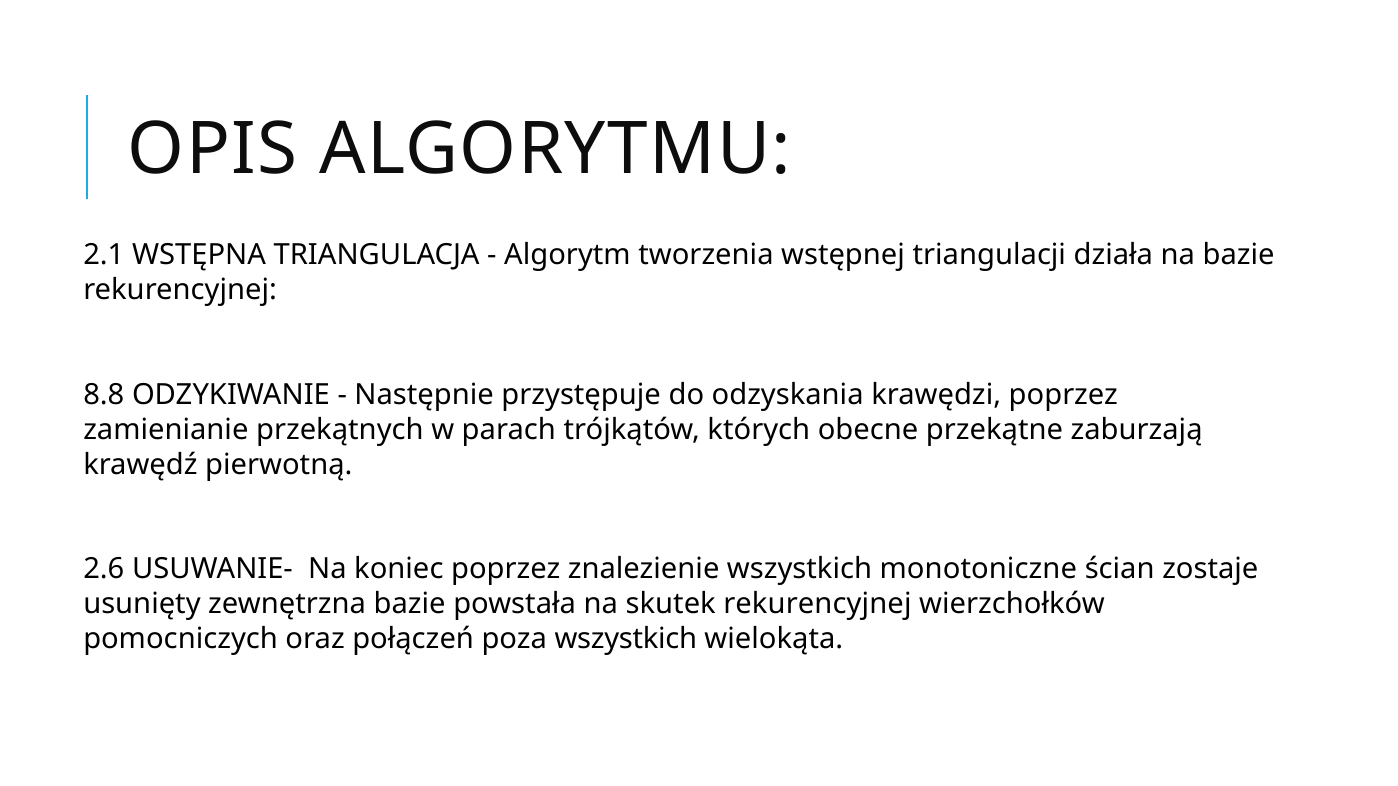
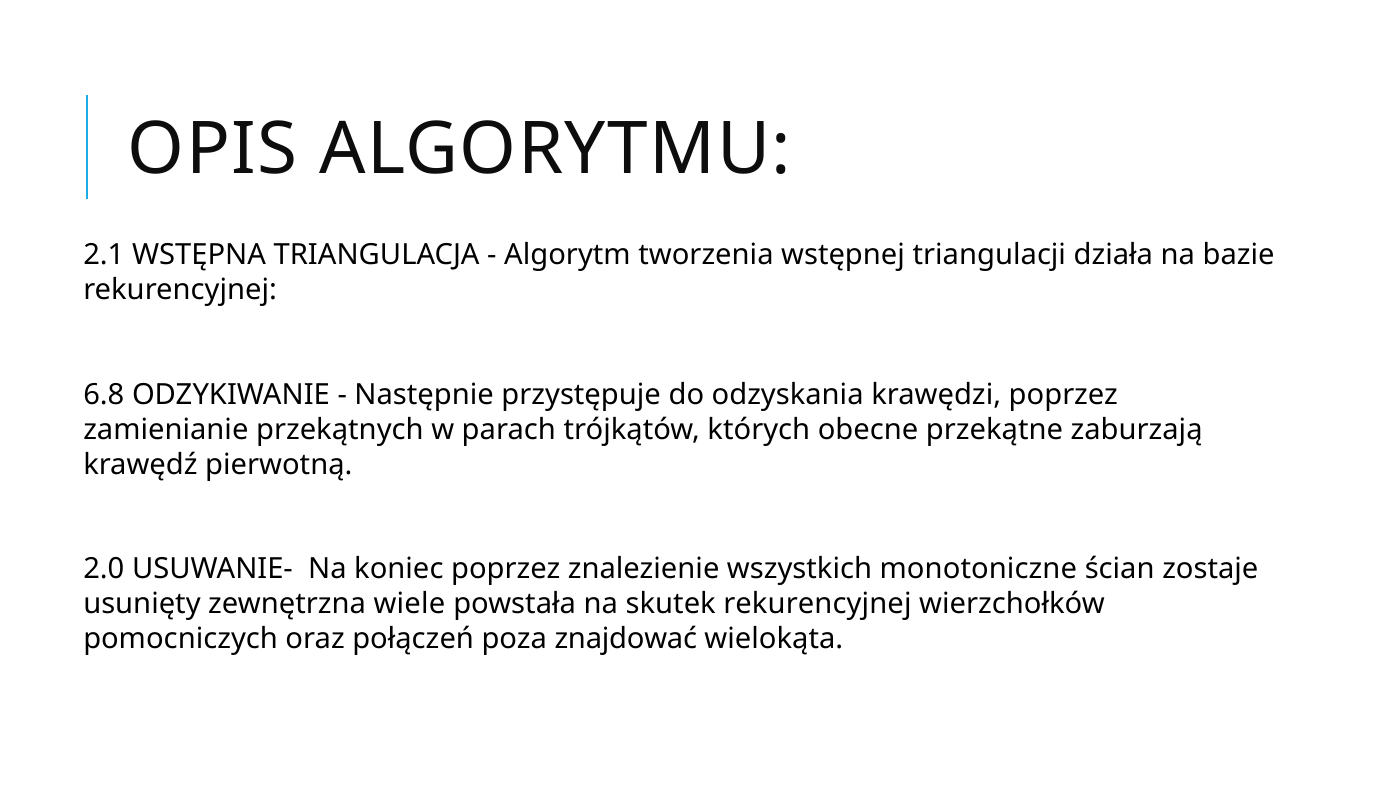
8.8: 8.8 -> 6.8
2.6: 2.6 -> 2.0
zewnętrzna bazie: bazie -> wiele
poza wszystkich: wszystkich -> znajdować
